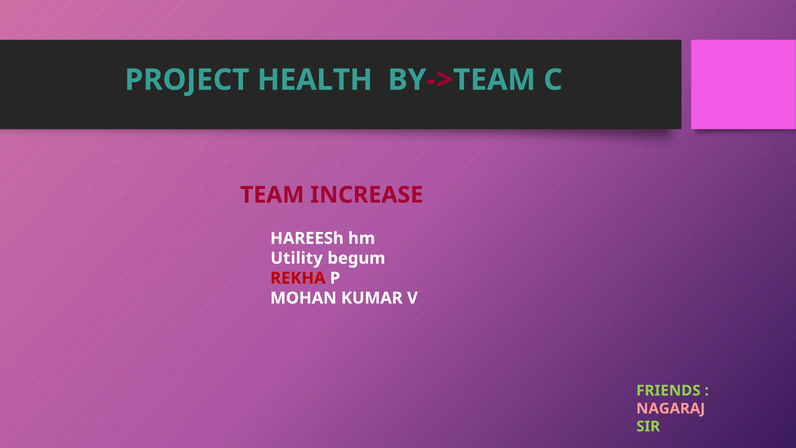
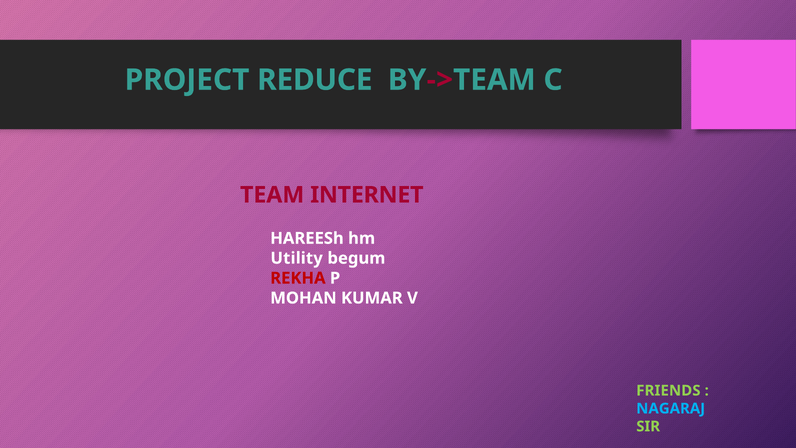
HEALTH: HEALTH -> REDUCE
INCREASE: INCREASE -> INTERNET
NAGARAJ colour: pink -> light blue
